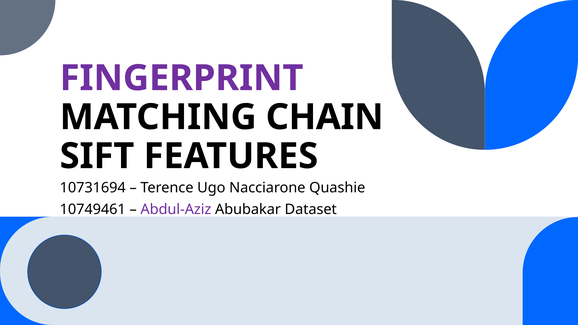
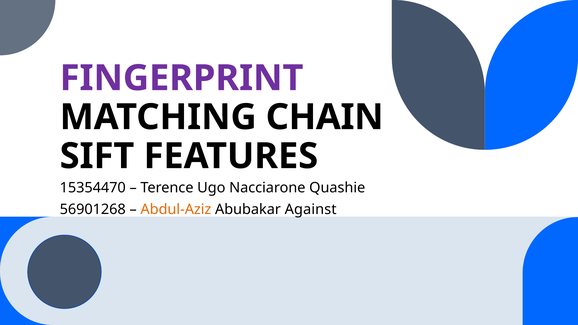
10731694: 10731694 -> 15354470
10749461: 10749461 -> 56901268
Abdul-Aziz colour: purple -> orange
Dataset: Dataset -> Against
